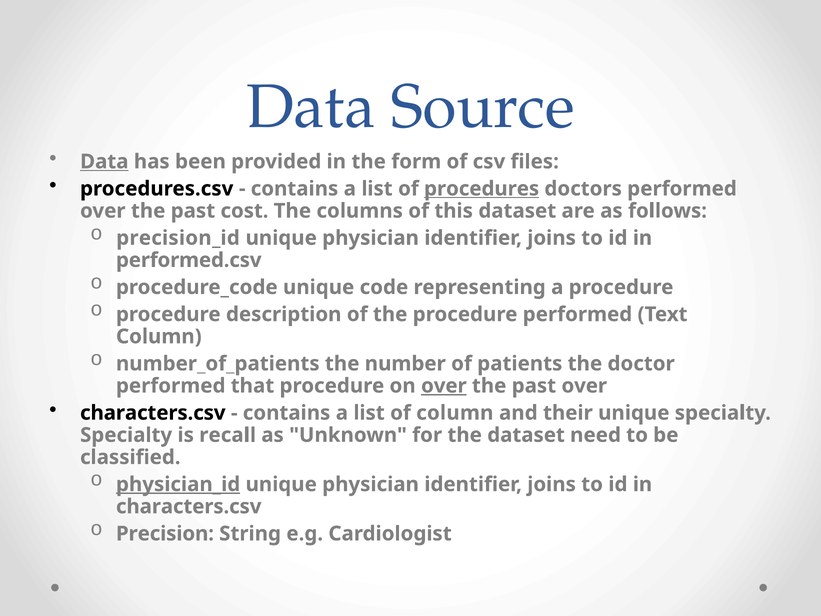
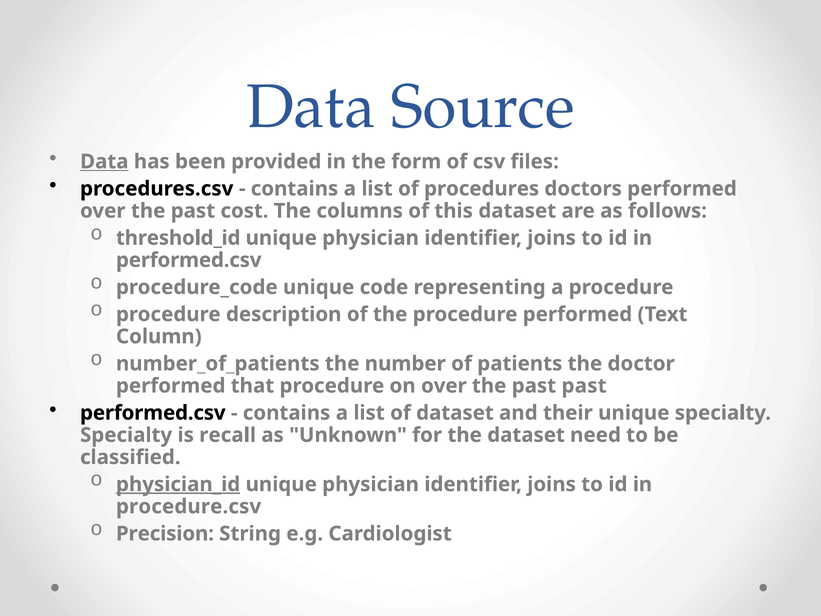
procedures underline: present -> none
precision_id: precision_id -> threshold_id
over at (444, 386) underline: present -> none
past over: over -> past
characters.csv at (153, 413): characters.csv -> performed.csv
of column: column -> dataset
characters.csv at (189, 506): characters.csv -> procedure.csv
